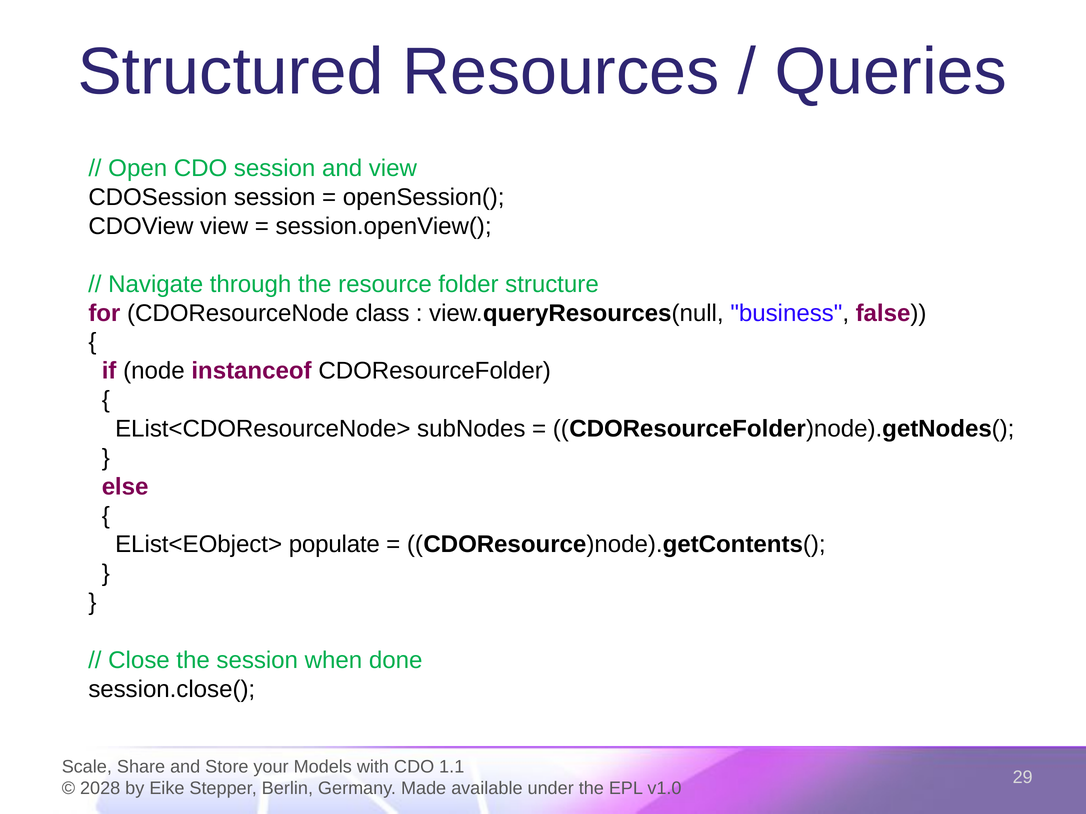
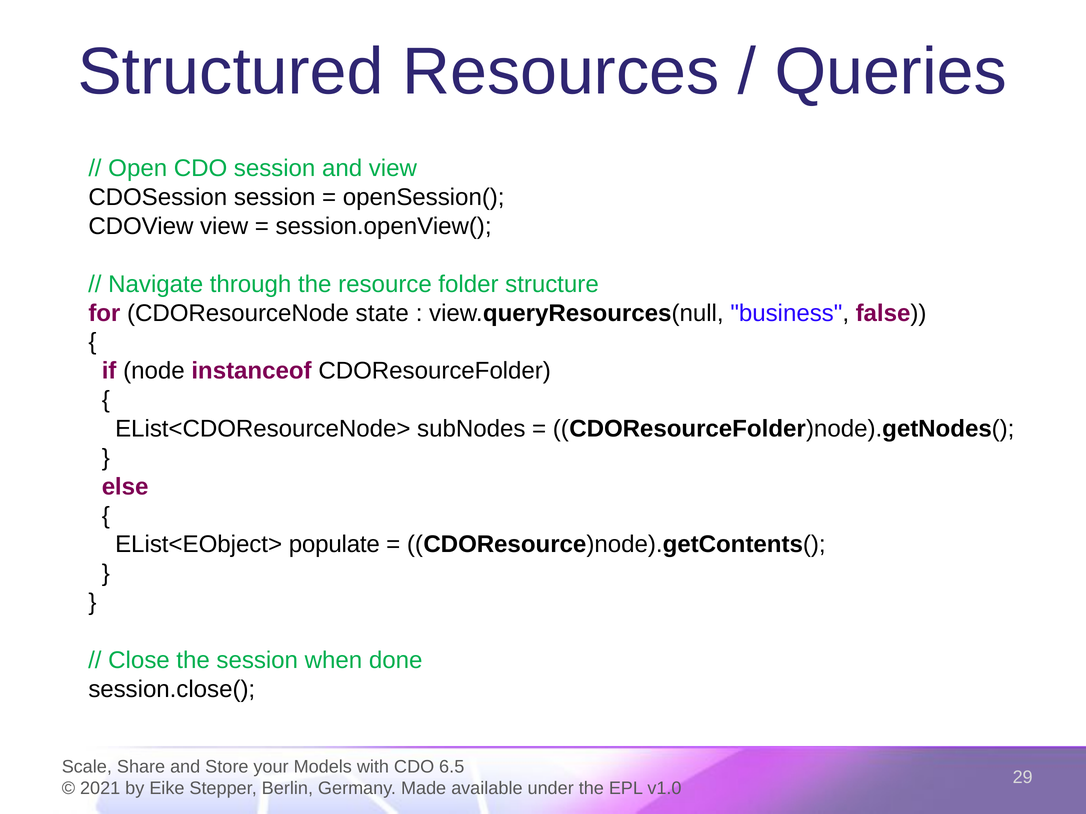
class: class -> state
1.1: 1.1 -> 6.5
2028: 2028 -> 2021
